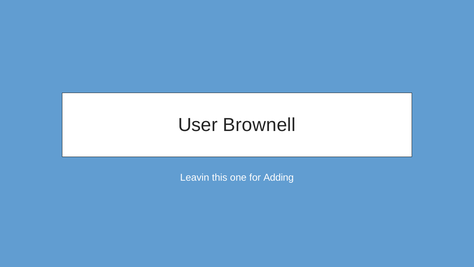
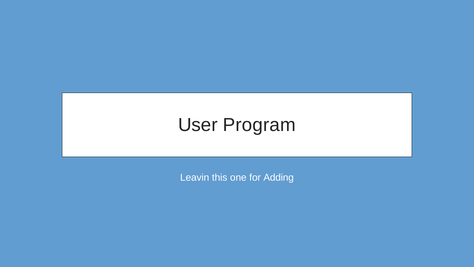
Brownell: Brownell -> Program
